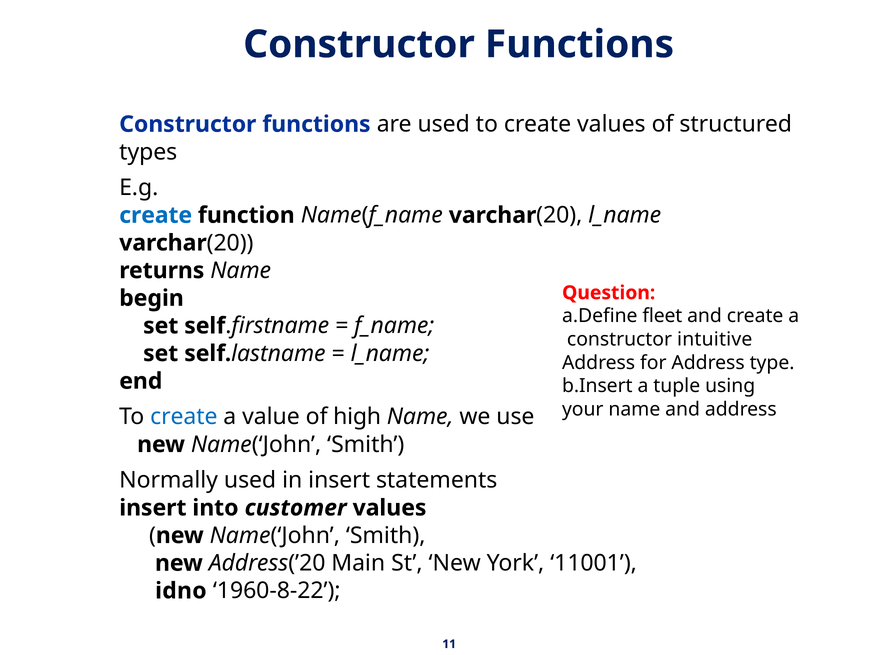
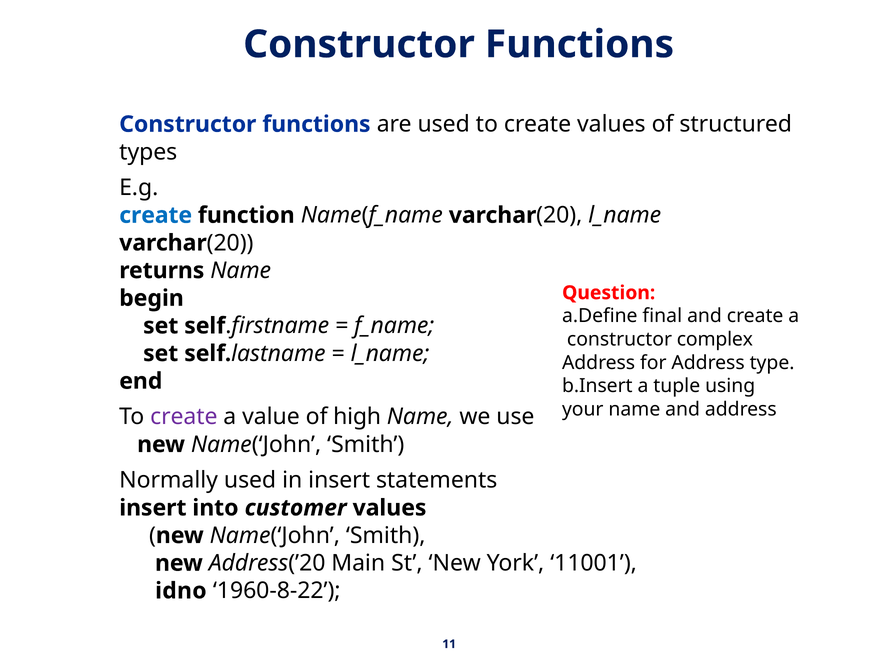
fleet: fleet -> final
intuitive: intuitive -> complex
create at (184, 417) colour: blue -> purple
